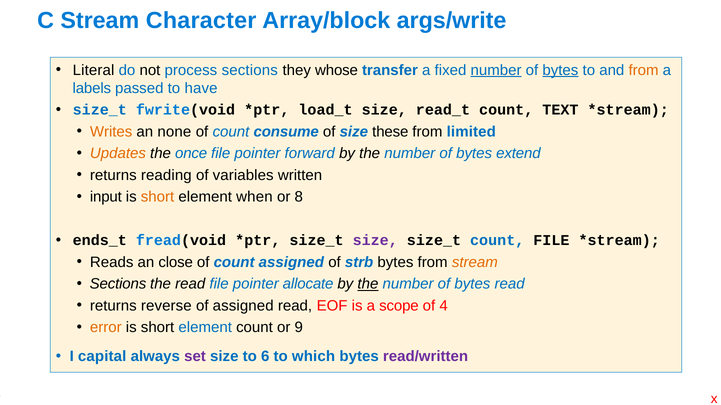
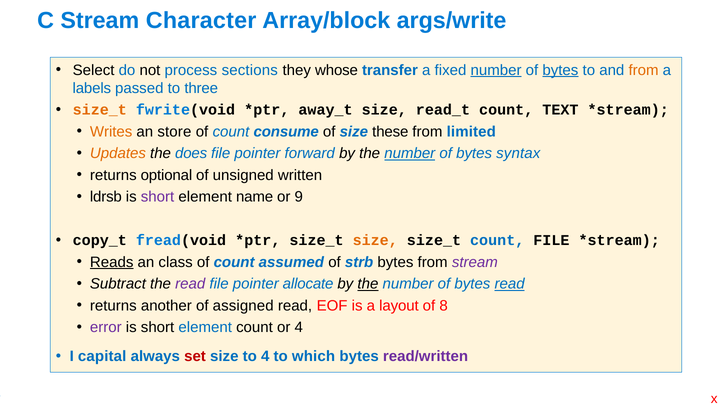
Literal: Literal -> Select
have: have -> three
size_t at (100, 110) colour: blue -> orange
load_t: load_t -> away_t
none: none -> store
once: once -> does
number at (410, 154) underline: none -> present
extend: extend -> syntax
reading: reading -> optional
variables: variables -> unsigned
input: input -> ldrsb
short at (158, 197) colour: orange -> purple
when: when -> name
8: 8 -> 9
ends_t: ends_t -> copy_t
size at (375, 241) colour: purple -> orange
Reads underline: none -> present
close: close -> class
count assigned: assigned -> assumed
stream at (475, 263) colour: orange -> purple
Sections at (118, 284): Sections -> Subtract
read at (190, 284) colour: black -> purple
read at (510, 284) underline: none -> present
reverse: reverse -> another
scope: scope -> layout
of 4: 4 -> 8
error colour: orange -> purple
or 9: 9 -> 4
set colour: purple -> red
to 6: 6 -> 4
